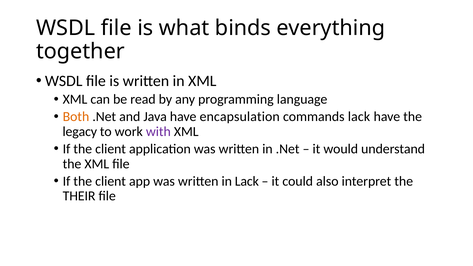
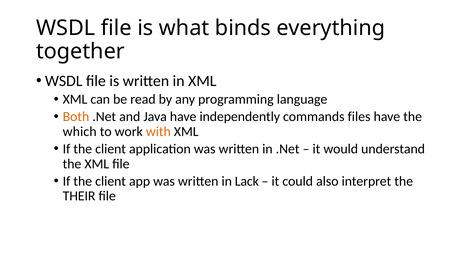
encapsulation: encapsulation -> independently
commands lack: lack -> files
legacy: legacy -> which
with colour: purple -> orange
